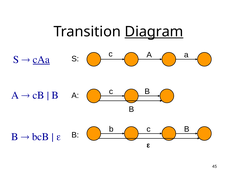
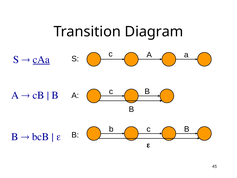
Diagram underline: present -> none
